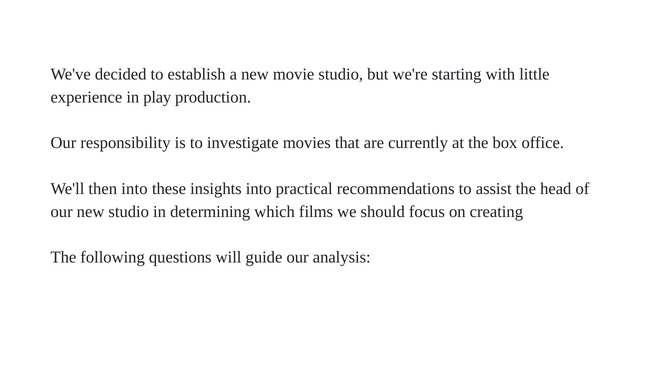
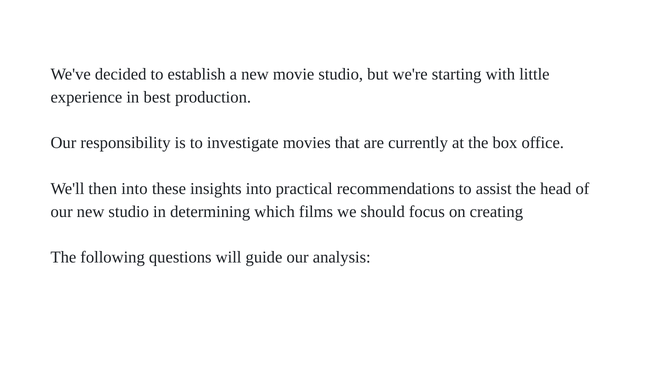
play: play -> best
